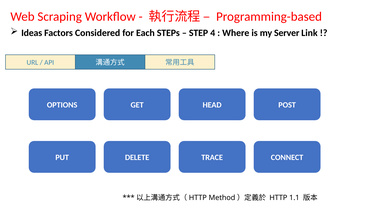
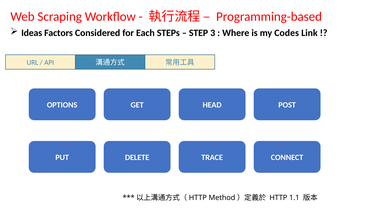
4: 4 -> 3
Server: Server -> Codes
